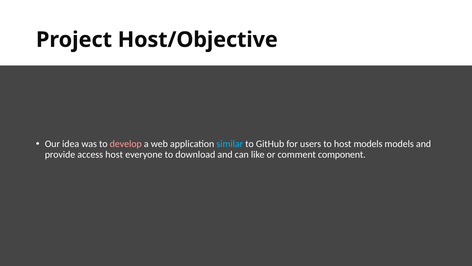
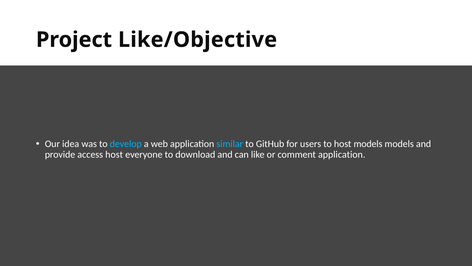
Host/Objective: Host/Objective -> Like/Objective
develop colour: pink -> light blue
comment component: component -> application
